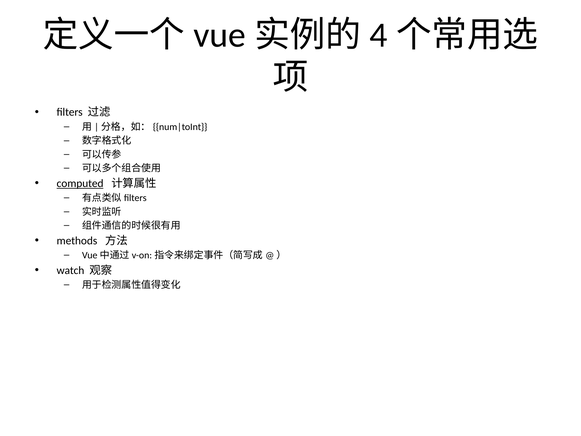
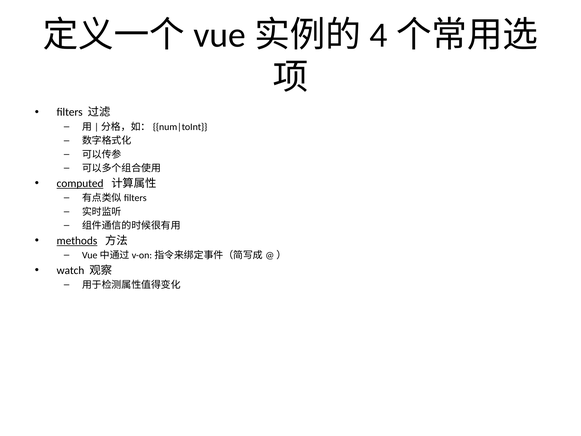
methods underline: none -> present
